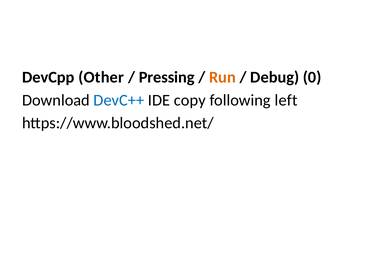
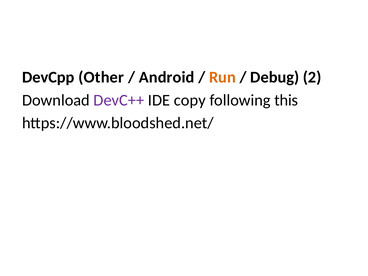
Pressing: Pressing -> Android
0: 0 -> 2
DevC++ colour: blue -> purple
left: left -> this
